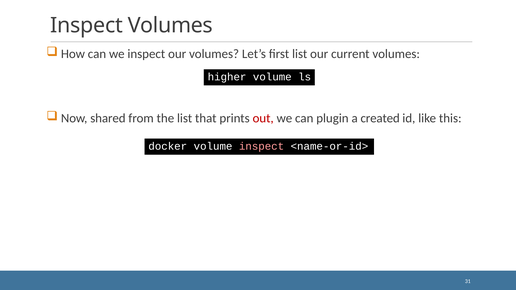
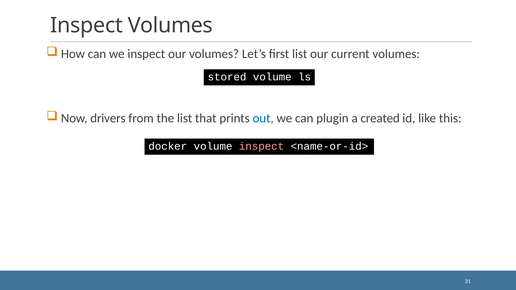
higher: higher -> stored
shared: shared -> drivers
out colour: red -> blue
